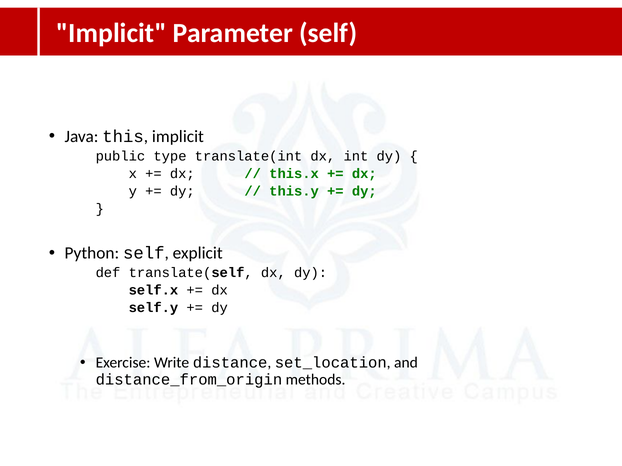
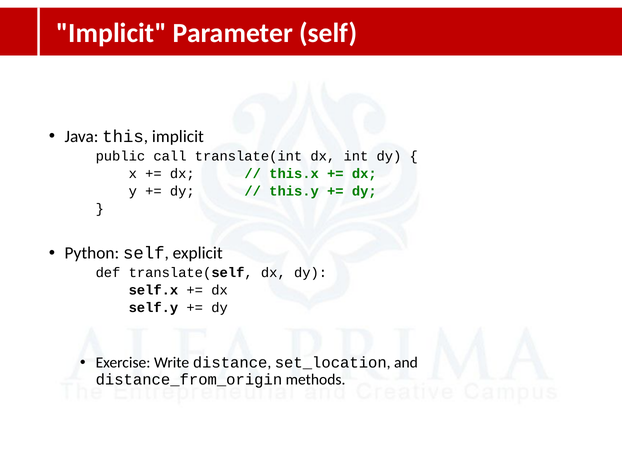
type: type -> call
